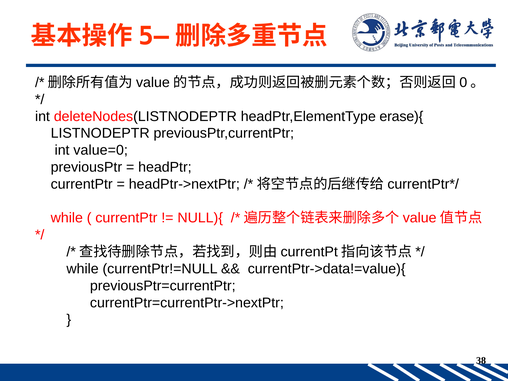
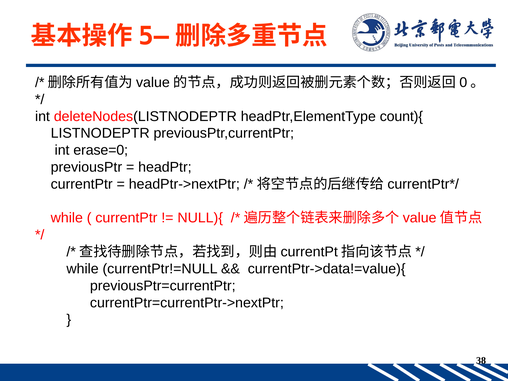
erase){: erase){ -> count){
value=0: value=0 -> erase=0
